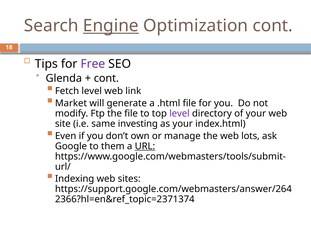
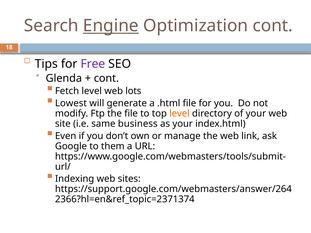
link: link -> lots
Market: Market -> Lowest
level at (179, 114) colour: purple -> orange
investing: investing -> business
lots: lots -> link
URL underline: present -> none
